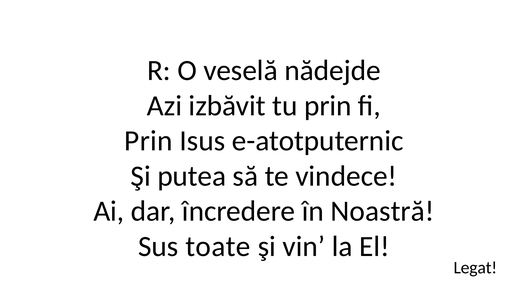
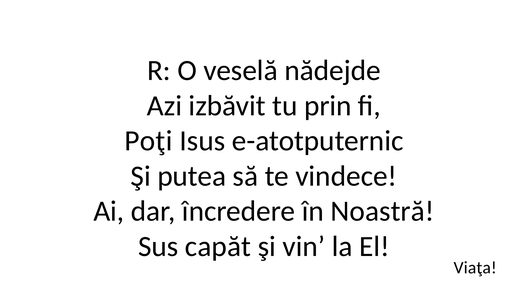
Prin at (148, 141): Prin -> Poţi
toate: toate -> capăt
Legat: Legat -> Viaţa
